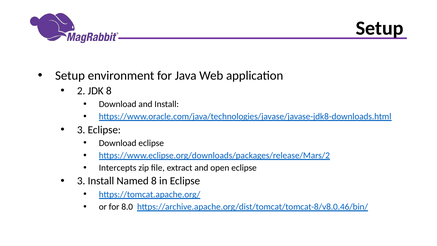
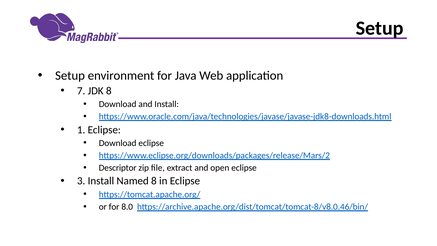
2: 2 -> 7
3 at (81, 130): 3 -> 1
Intercepts: Intercepts -> Descriptor
